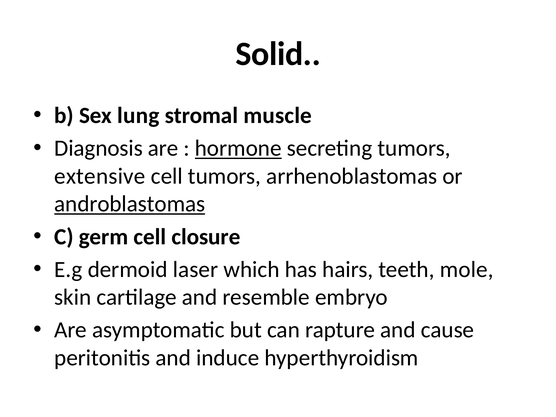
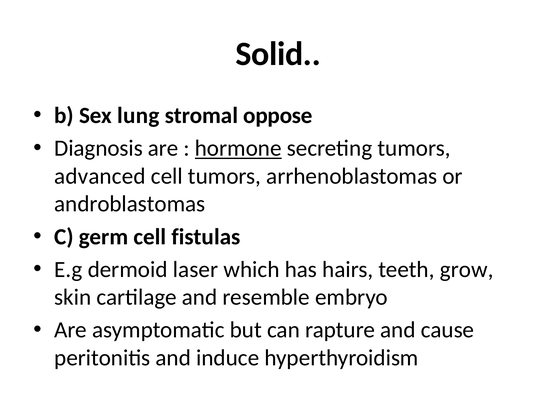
muscle: muscle -> oppose
extensive: extensive -> advanced
androblastomas underline: present -> none
closure: closure -> fistulas
mole: mole -> grow
